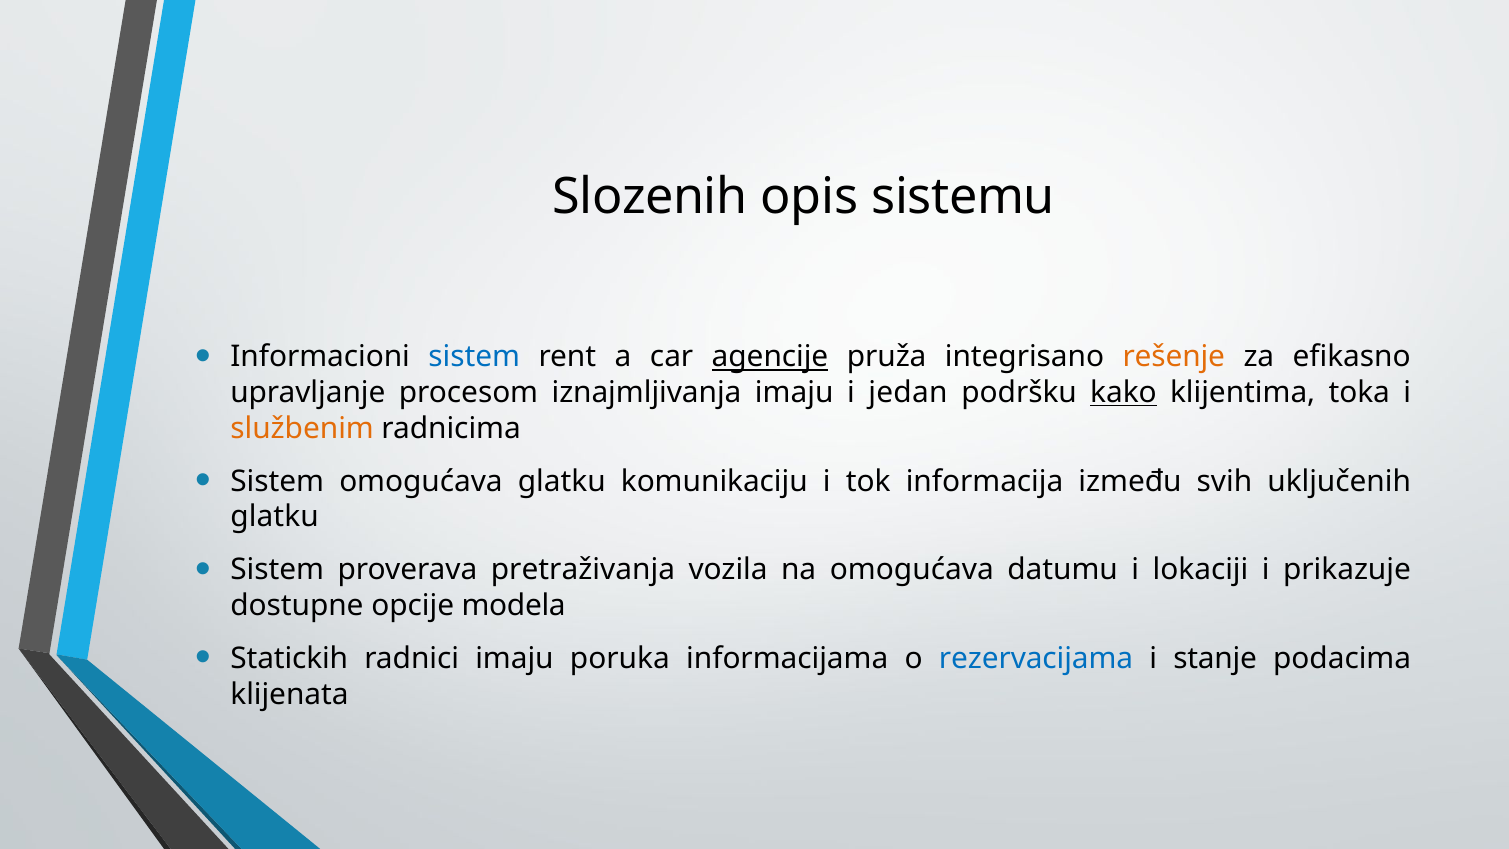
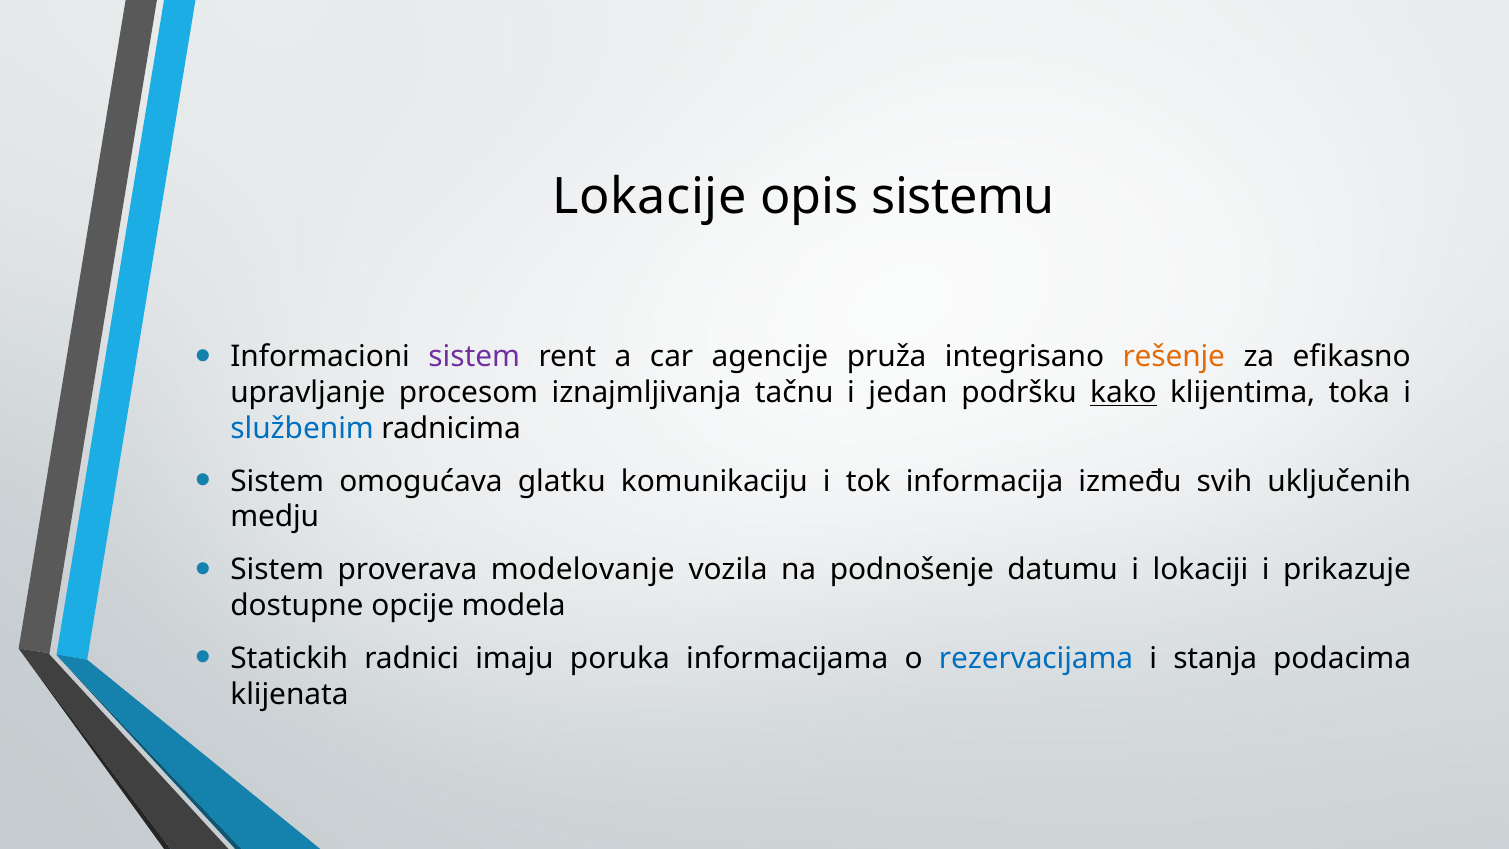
Slozenih: Slozenih -> Lokacije
sistem at (474, 357) colour: blue -> purple
agencije underline: present -> none
iznajmljivanja imaju: imaju -> tačnu
službenim colour: orange -> blue
glatku at (275, 517): glatku -> medju
pretraživanja: pretraživanja -> modelovanje
na omogućava: omogućava -> podnošenje
stanje: stanje -> stanja
